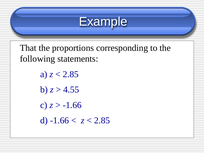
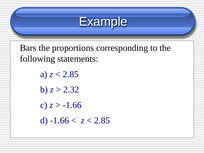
That: That -> Bars
4.55: 4.55 -> 2.32
